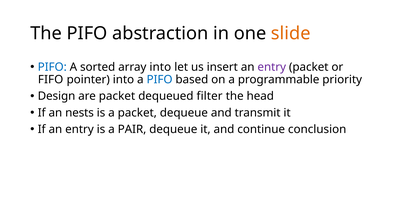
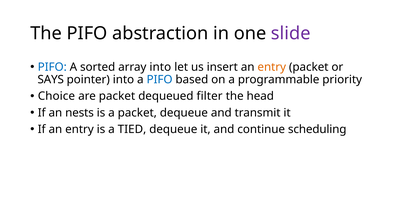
slide colour: orange -> purple
entry at (272, 67) colour: purple -> orange
FIFO: FIFO -> SAYS
Design: Design -> Choice
PAIR: PAIR -> TIED
conclusion: conclusion -> scheduling
